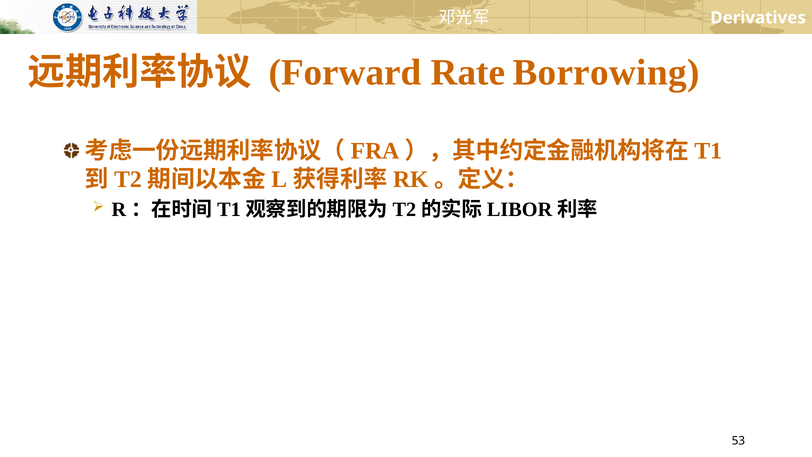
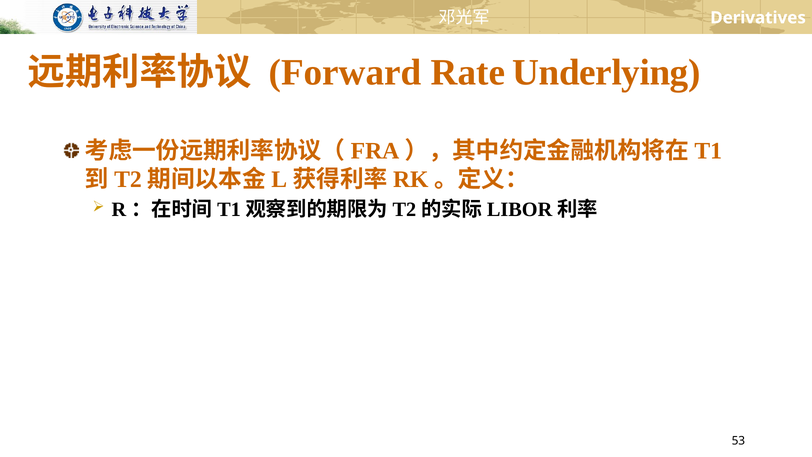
Borrowing: Borrowing -> Underlying
